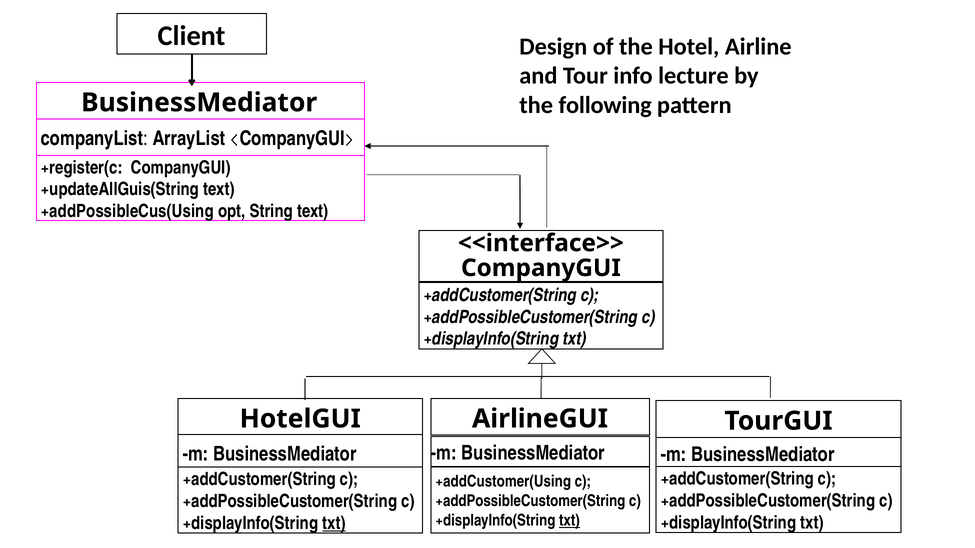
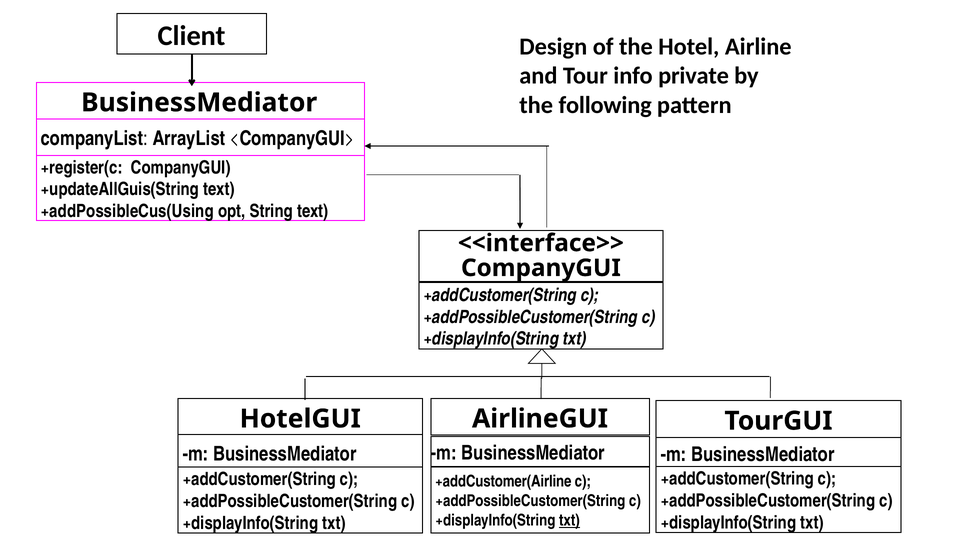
lecture: lecture -> private
+addCustomer(Using: +addCustomer(Using -> +addCustomer(Airline
txt at (334, 524) underline: present -> none
